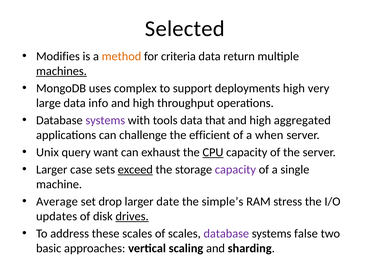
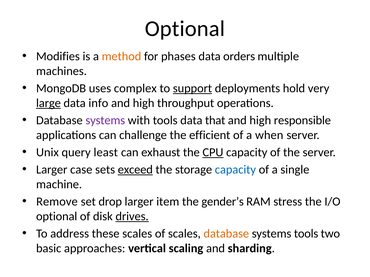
Selected at (185, 29): Selected -> Optional
criteria: criteria -> phases
return: return -> orders
machines underline: present -> none
support underline: none -> present
deployments high: high -> hold
large underline: none -> present
aggregated: aggregated -> responsible
want: want -> least
capacity at (235, 170) colour: purple -> blue
Average: Average -> Remove
date: date -> item
simple’s: simple’s -> gender’s
updates at (57, 217): updates -> optional
database at (226, 234) colour: purple -> orange
systems false: false -> tools
